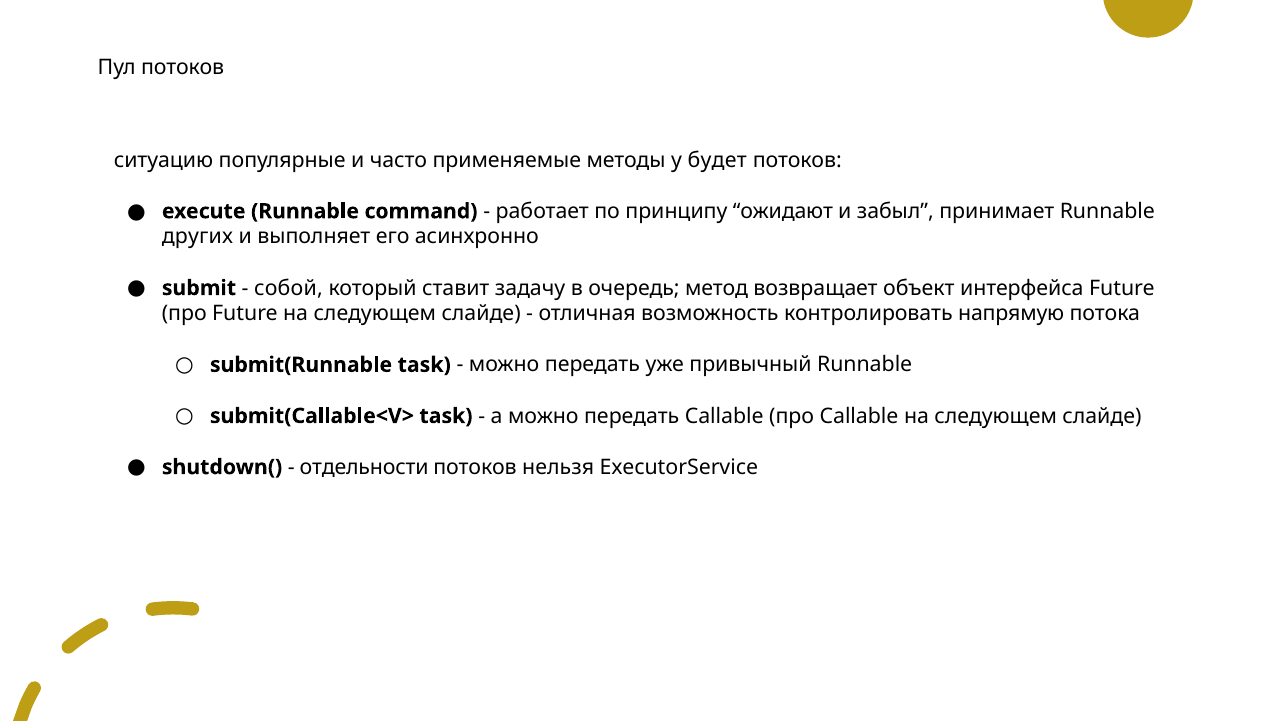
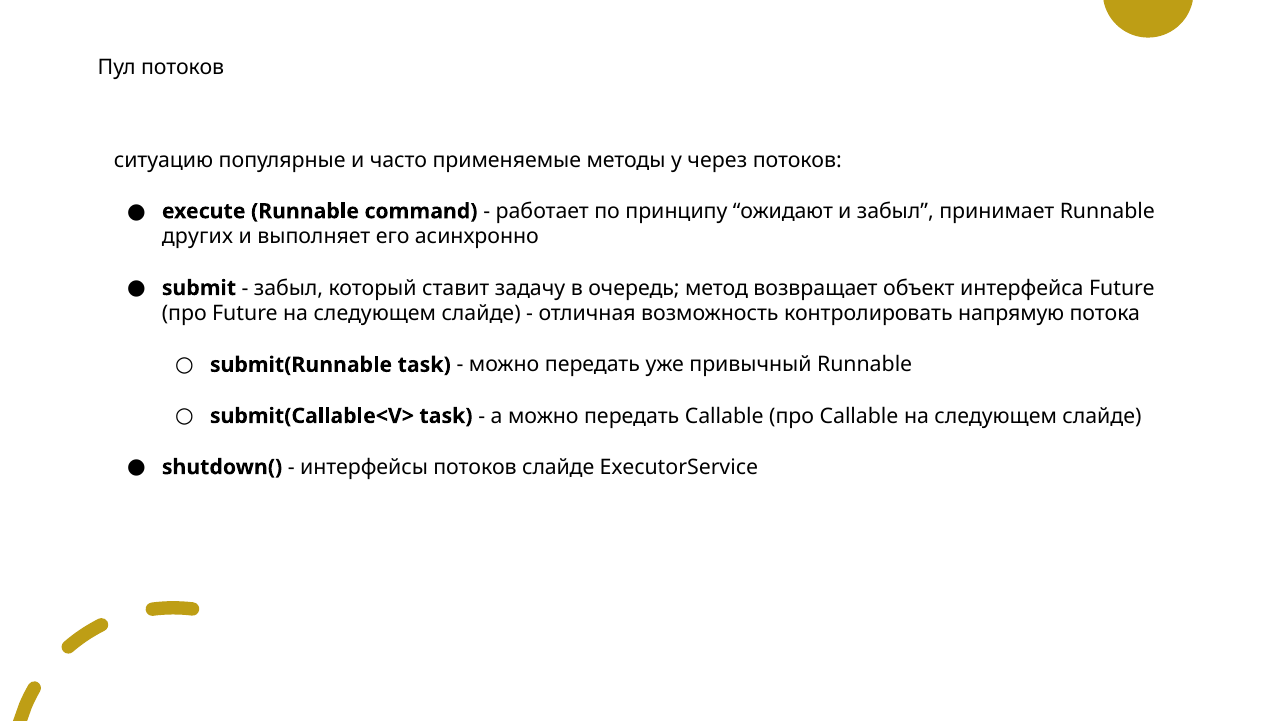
будет: будет -> через
собой at (288, 288): собой -> забыл
отдельности: отдельности -> интерфейсы
потоков нельзя: нельзя -> слайде
